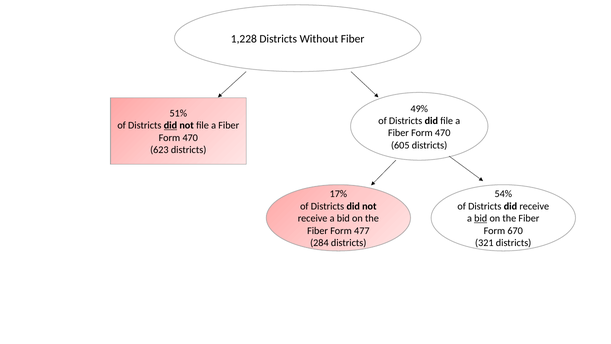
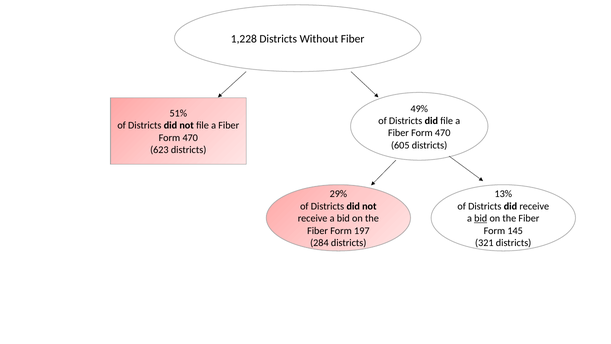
did at (170, 125) underline: present -> none
17%: 17% -> 29%
54%: 54% -> 13%
477: 477 -> 197
670: 670 -> 145
